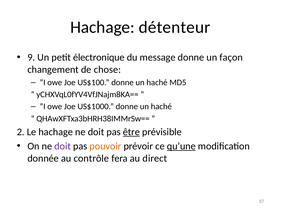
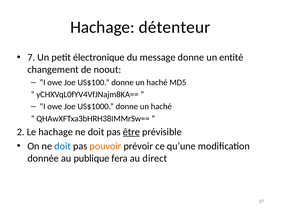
9: 9 -> 7
façon: façon -> entité
chose: chose -> noout
doit at (63, 146) colour: purple -> blue
qu’une underline: present -> none
contrôle: contrôle -> publique
